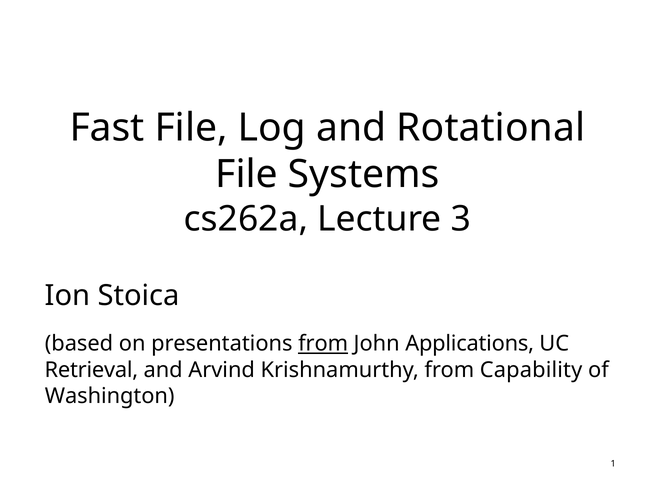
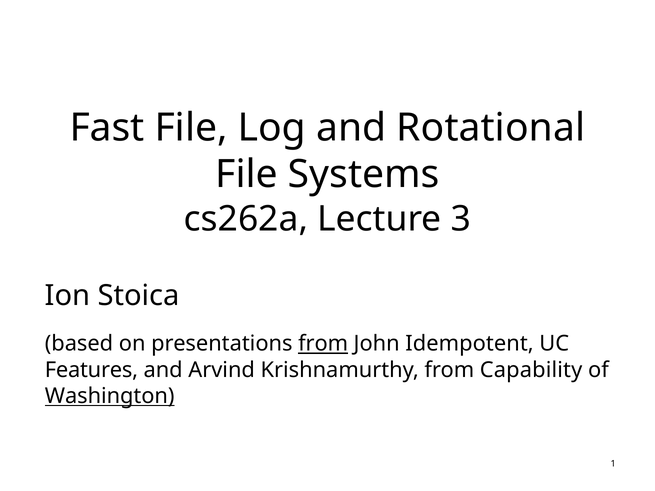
Applications: Applications -> Idempotent
Retrieval: Retrieval -> Features
Washington underline: none -> present
